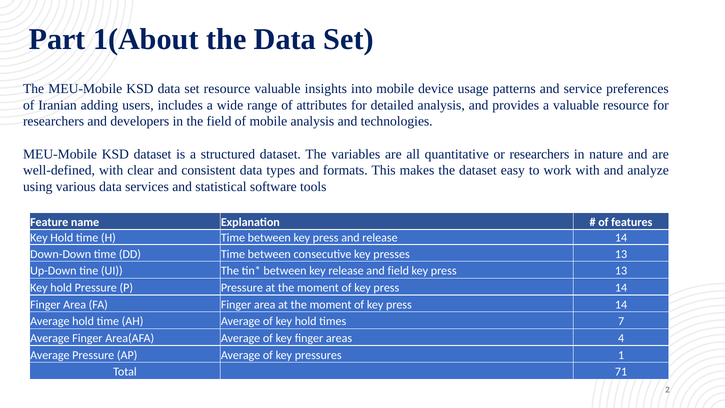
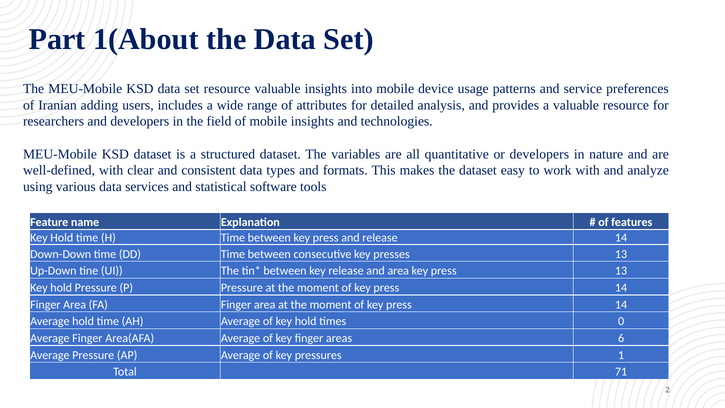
mobile analysis: analysis -> insights
or researchers: researchers -> developers
and field: field -> area
7: 7 -> 0
4: 4 -> 6
